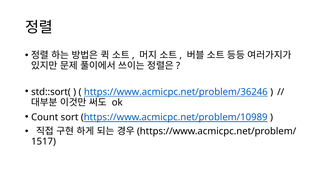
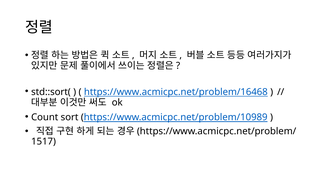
https://www.acmicpc.net/problem/36246: https://www.acmicpc.net/problem/36246 -> https://www.acmicpc.net/problem/16468
